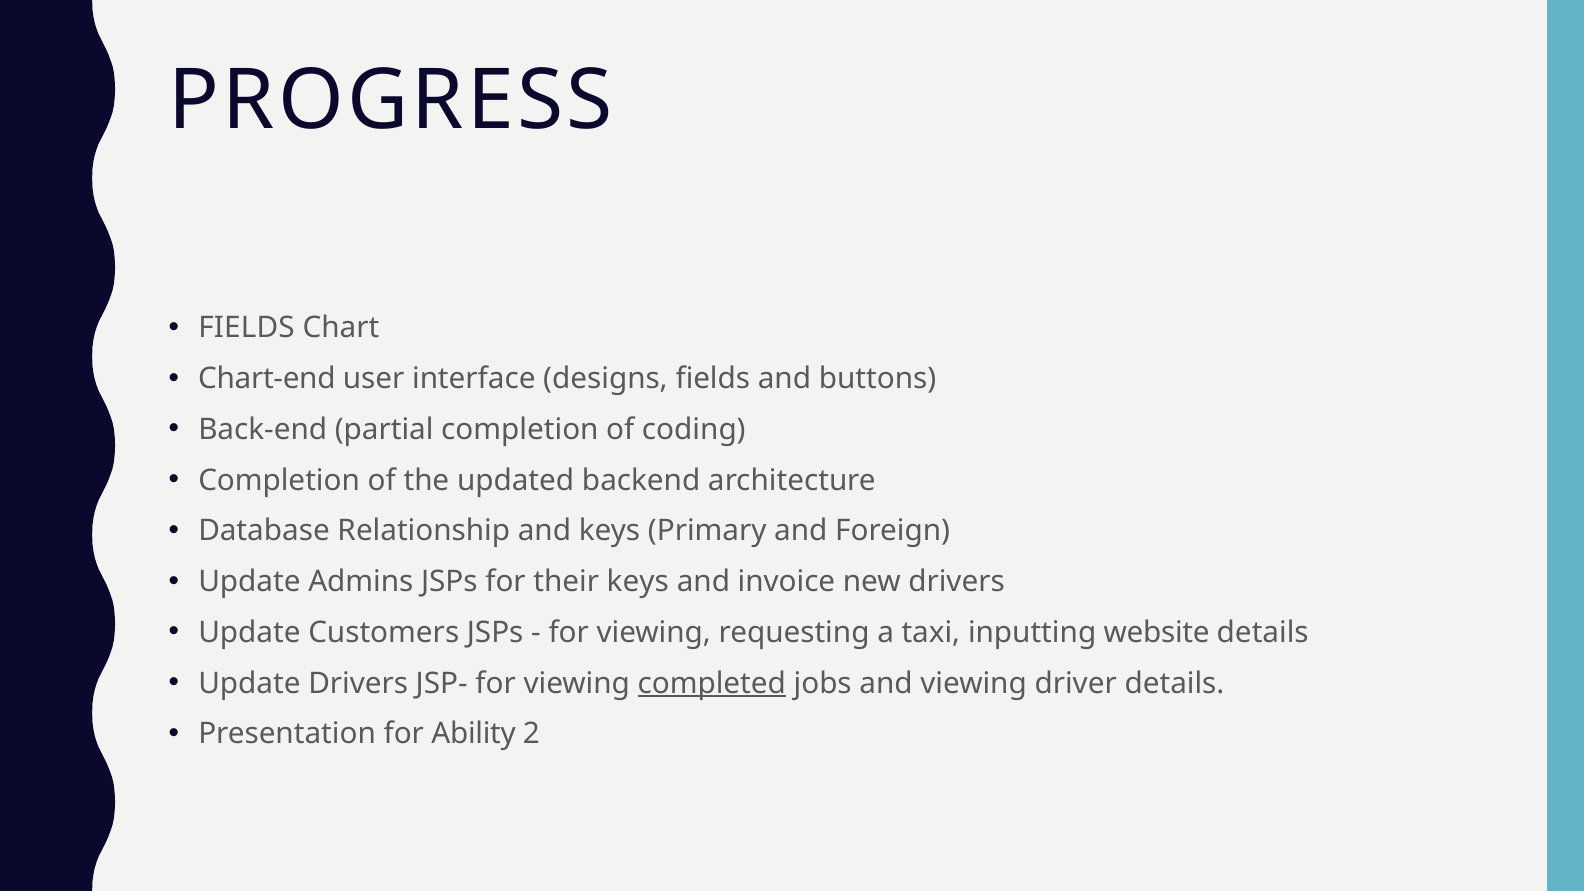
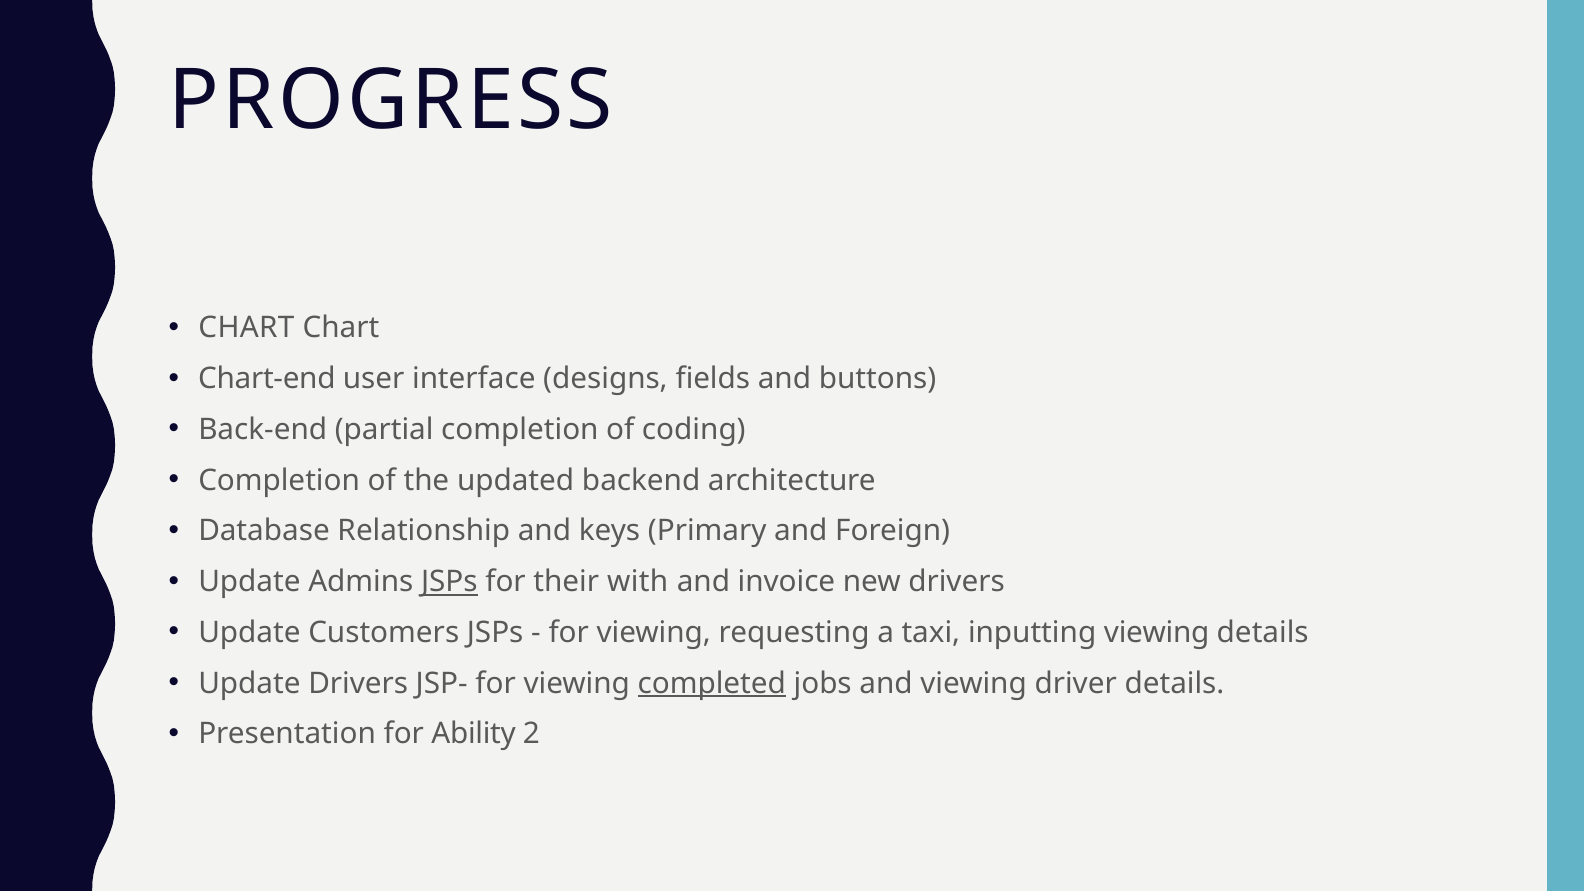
FIELDS at (247, 328): FIELDS -> CHART
JSPs at (449, 582) underline: none -> present
their keys: keys -> with
inputting website: website -> viewing
